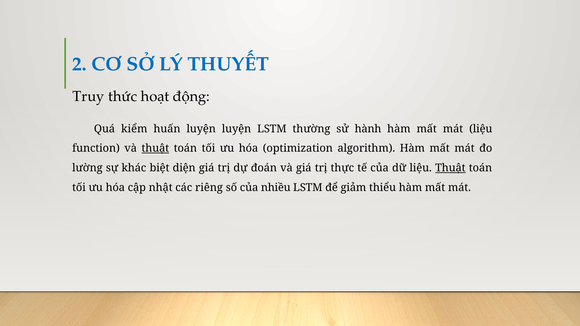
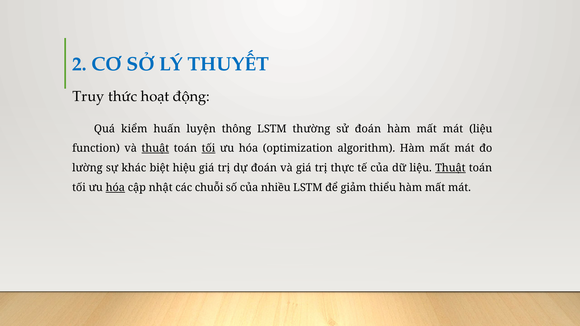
luyện luyện: luyện -> thông
sử hành: hành -> đoán
tối at (208, 149) underline: none -> present
diện: diện -> hiệu
hóa at (115, 188) underline: none -> present
riêng: riêng -> chuỗi
